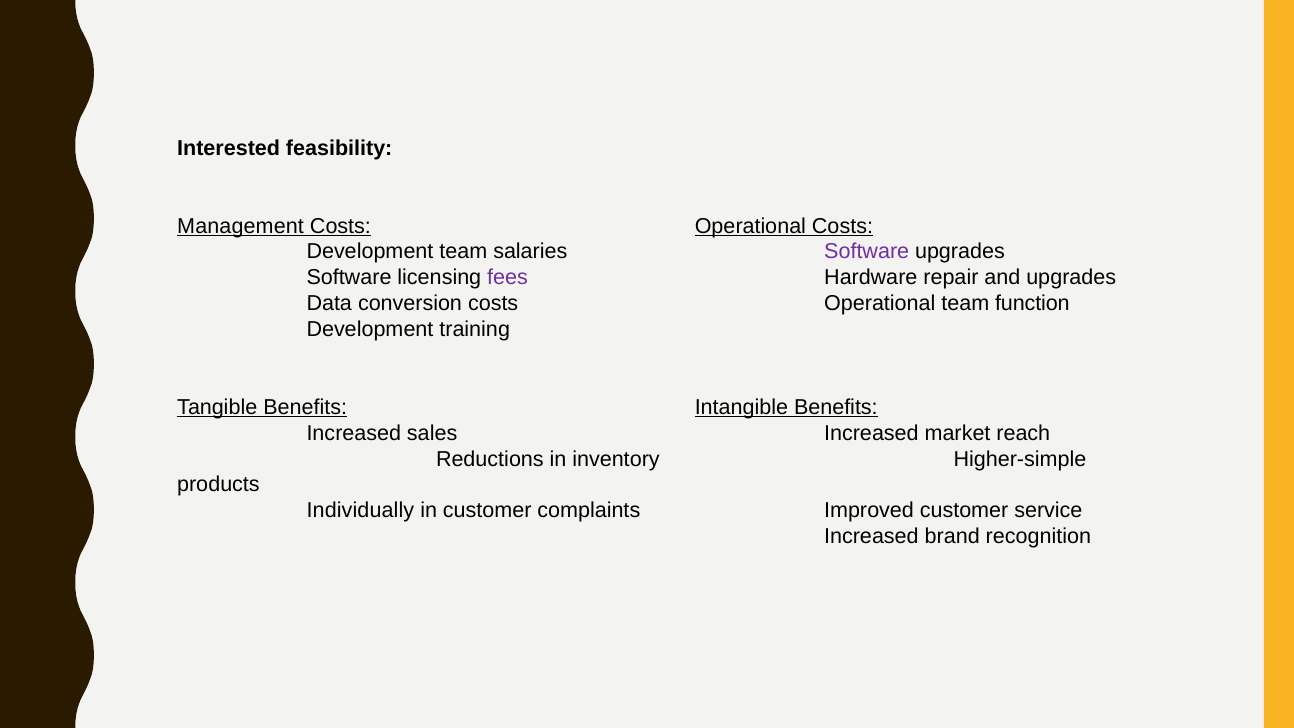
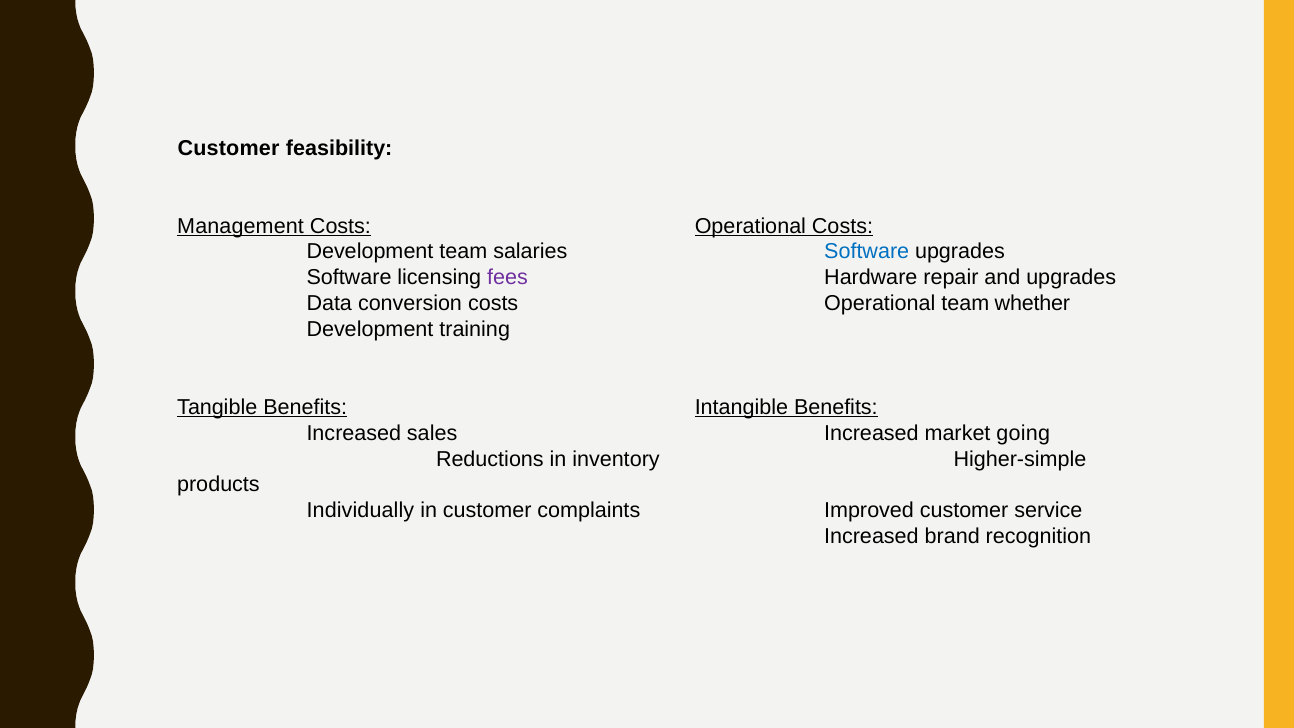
Interested at (229, 148): Interested -> Customer
Software at (867, 252) colour: purple -> blue
function: function -> whether
reach: reach -> going
